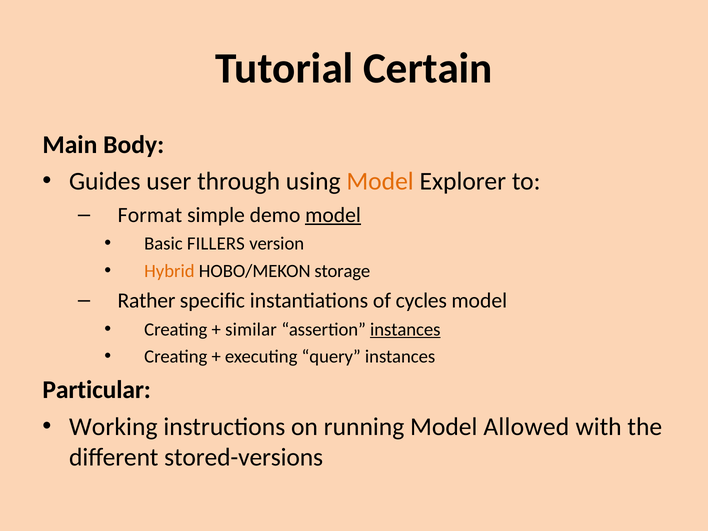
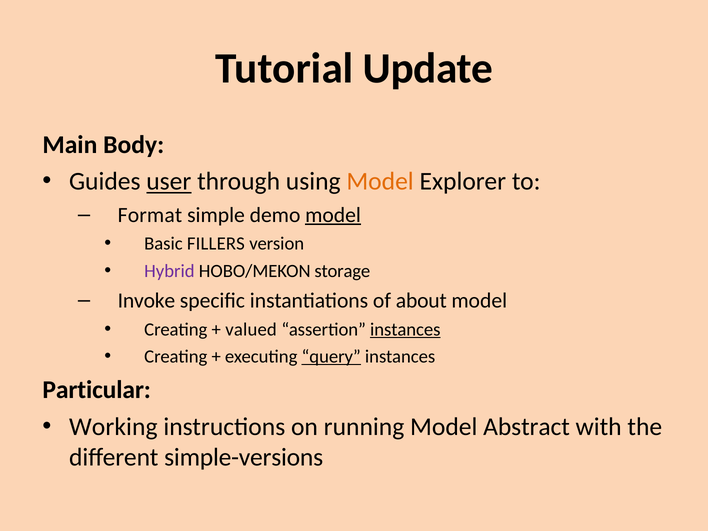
Certain: Certain -> Update
user underline: none -> present
Hybrid colour: orange -> purple
Rather: Rather -> Invoke
cycles: cycles -> about
similar: similar -> valued
query underline: none -> present
Allowed: Allowed -> Abstract
stored-versions: stored-versions -> simple-versions
